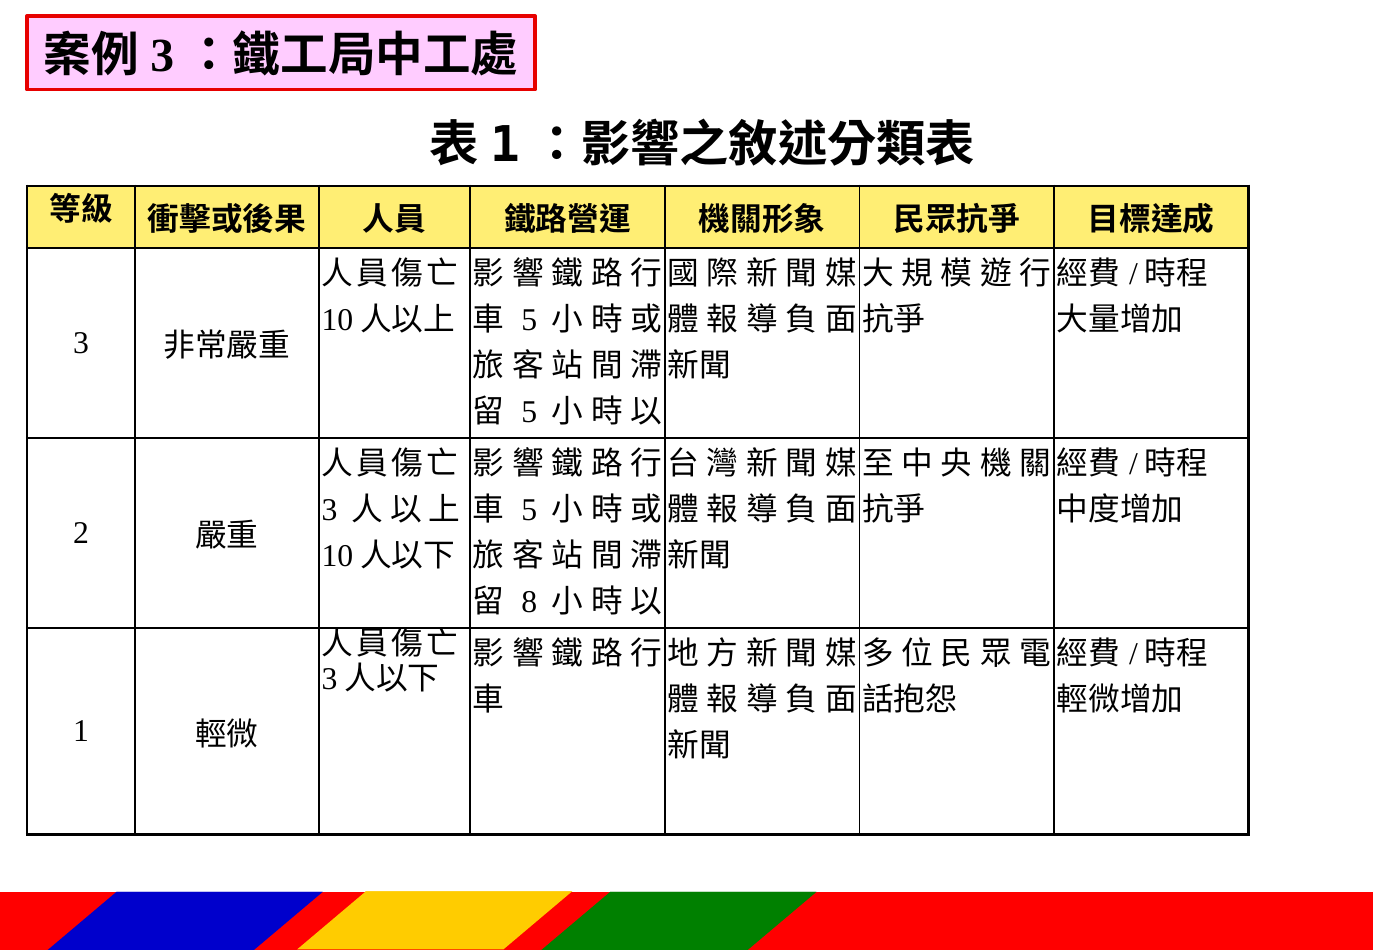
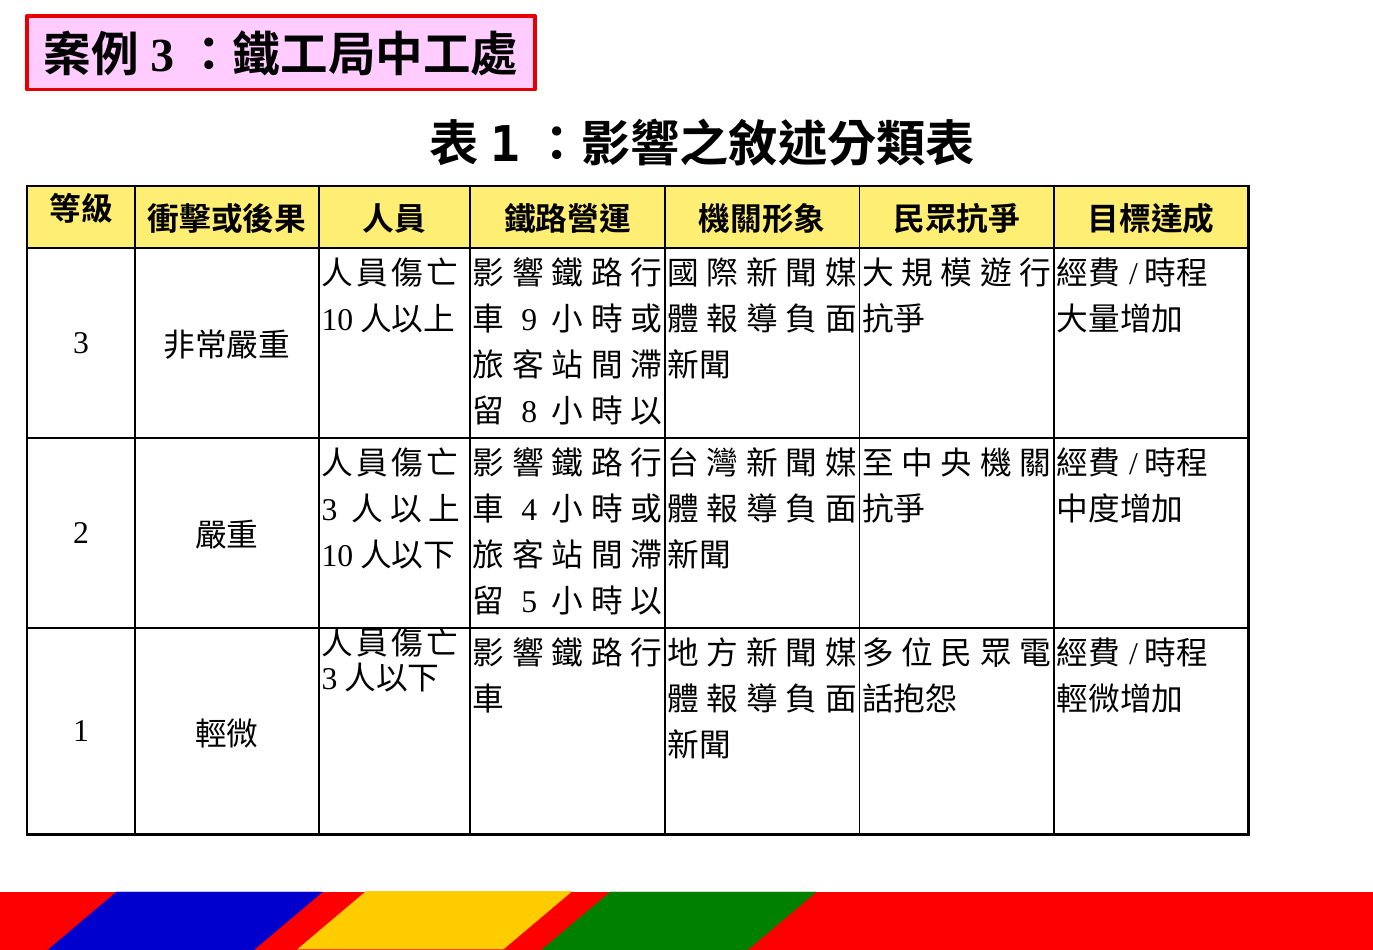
5 at (529, 320): 5 -> 9
5 at (529, 412): 5 -> 8
5 at (529, 510): 5 -> 4
8: 8 -> 5
